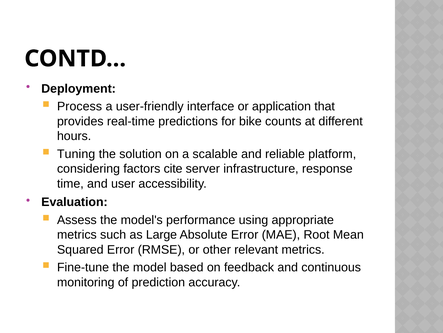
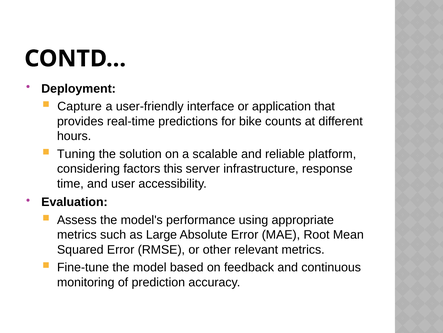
Process: Process -> Capture
cite: cite -> this
